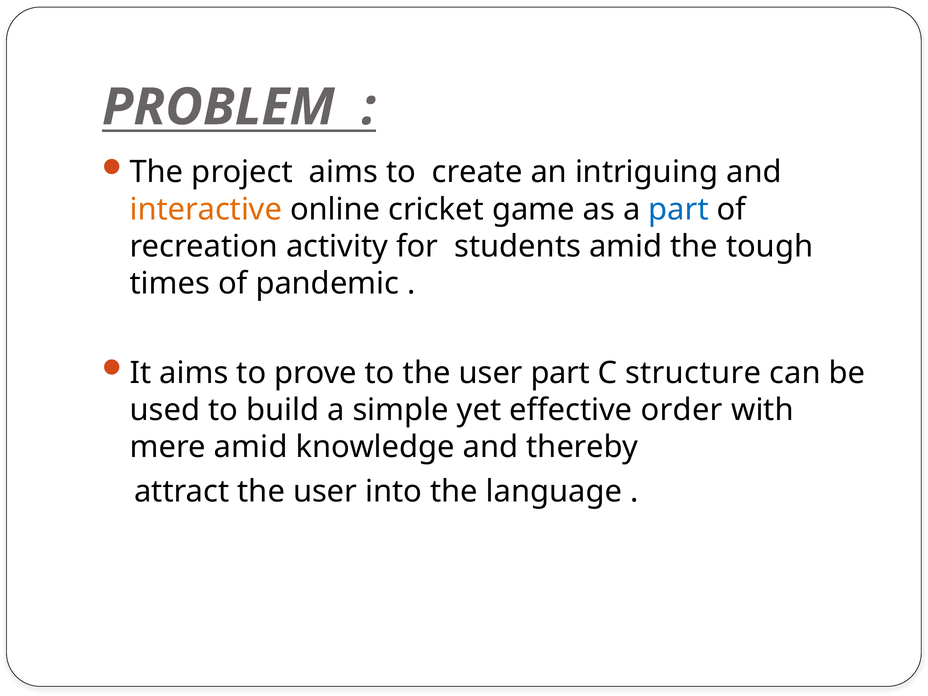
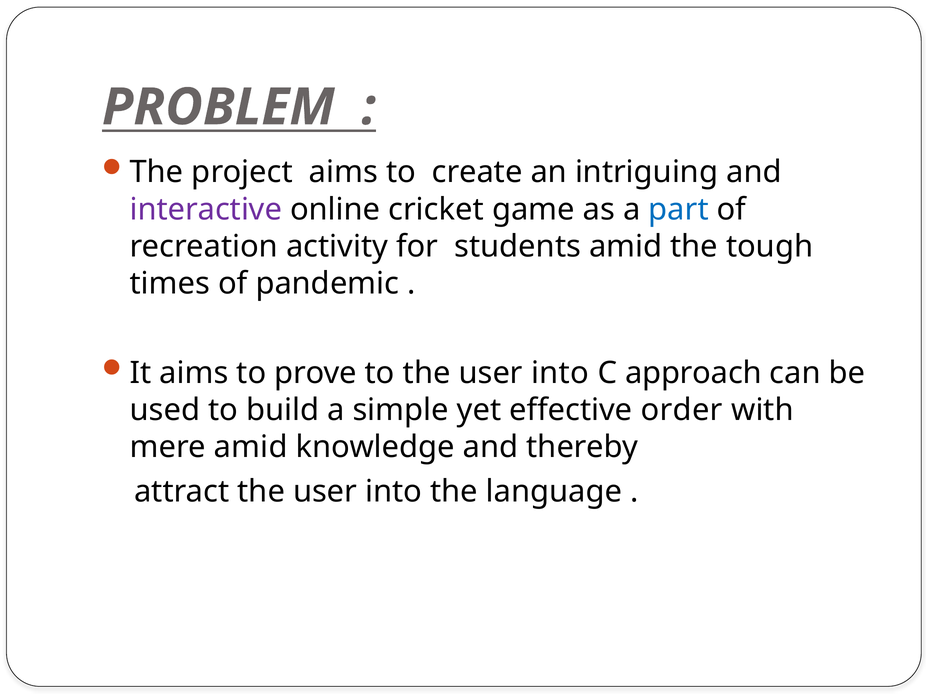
interactive colour: orange -> purple
to the user part: part -> into
structure: structure -> approach
